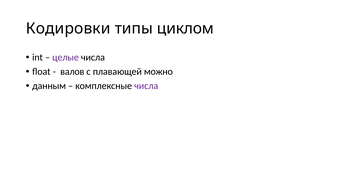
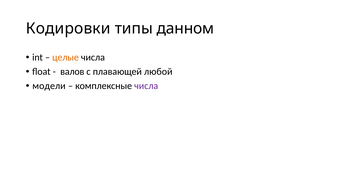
циклом: циклом -> данном
целые colour: purple -> orange
можно: можно -> любой
данным: данным -> модели
